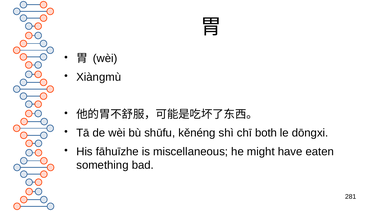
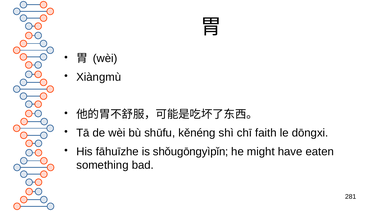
both: both -> faith
miscellaneous: miscellaneous -> shǒugōngyìpǐn
